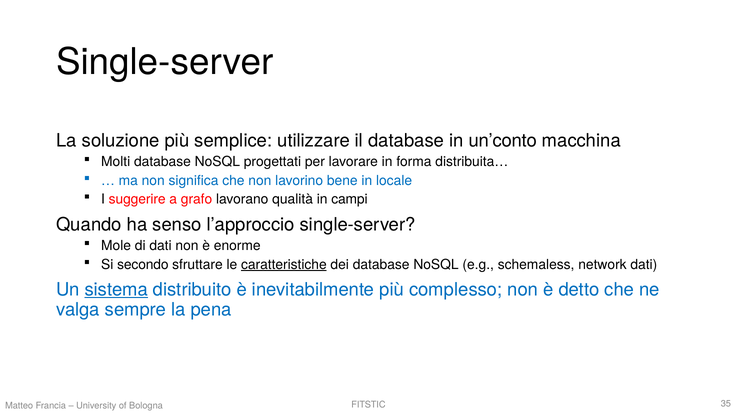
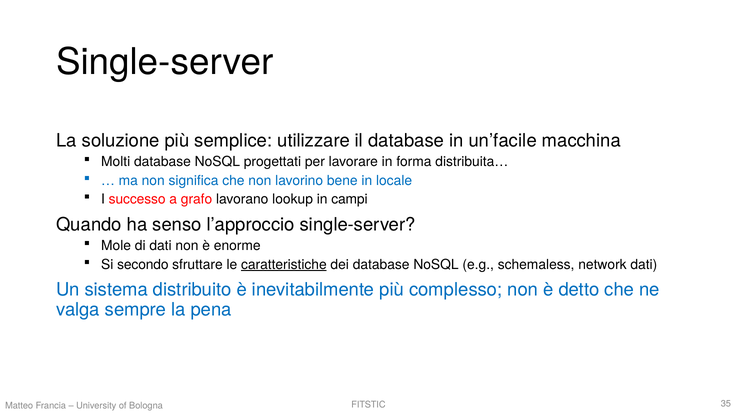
un’conto: un’conto -> un’facile
suggerire: suggerire -> successo
qualità: qualità -> lookup
sistema underline: present -> none
